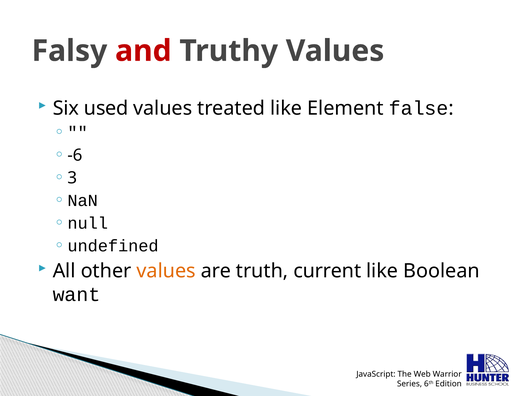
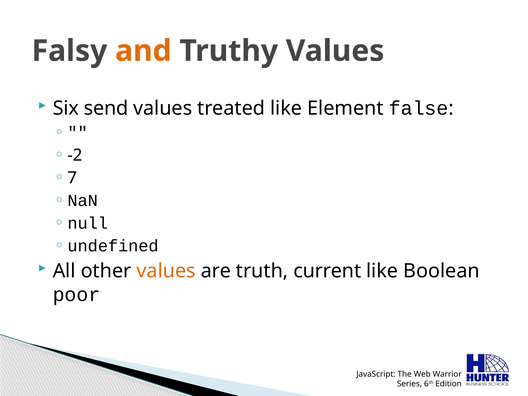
and colour: red -> orange
used: used -> send
-6: -6 -> -2
3: 3 -> 7
want: want -> poor
